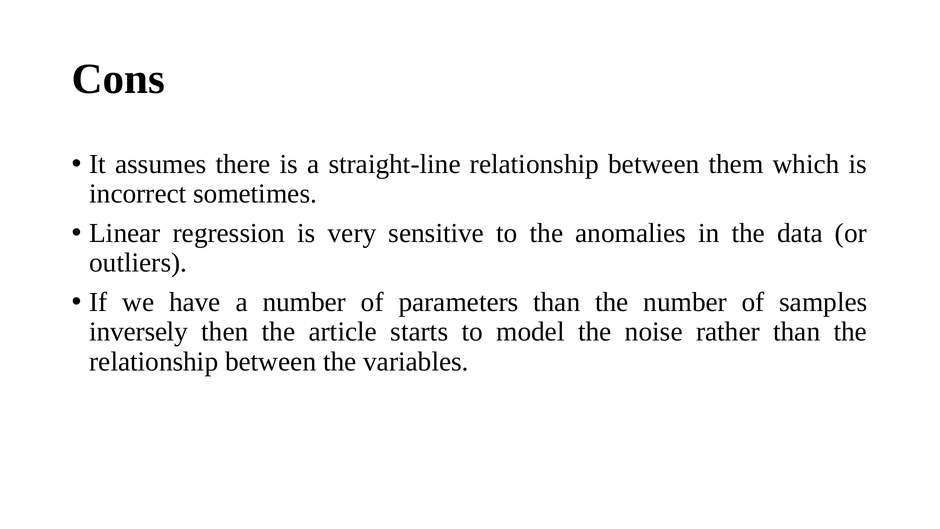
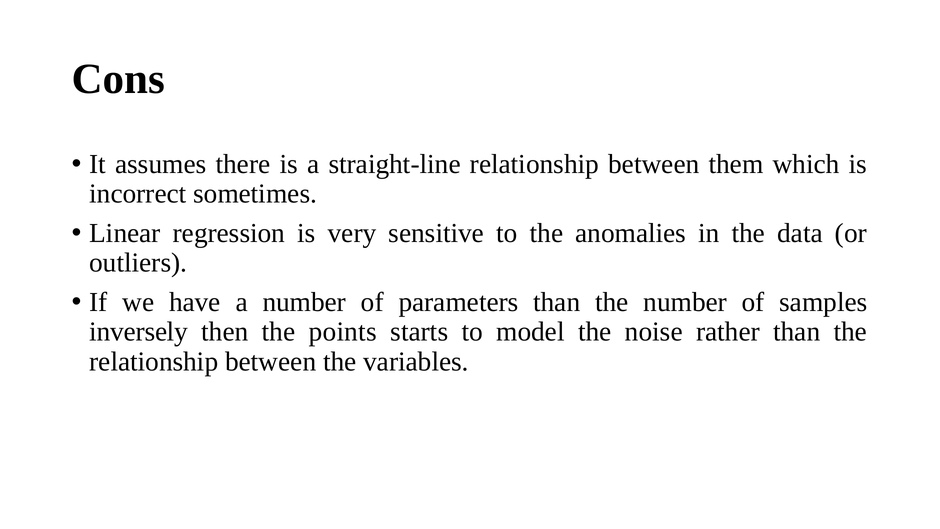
article: article -> points
